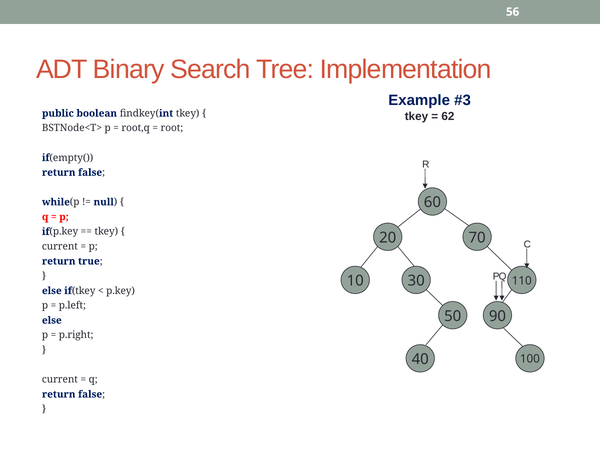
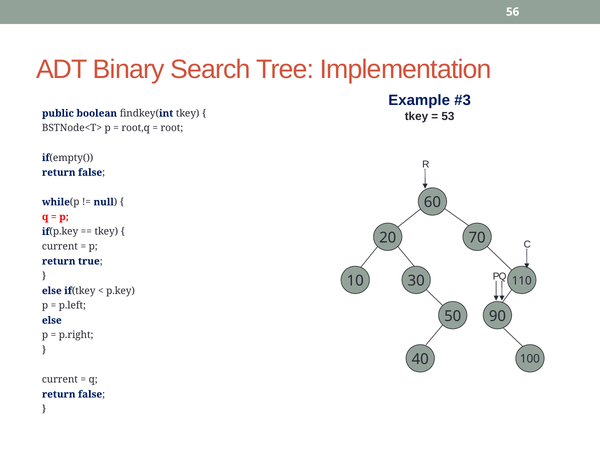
62: 62 -> 53
